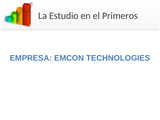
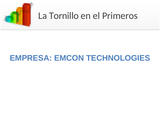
Estudio: Estudio -> Tornillo
